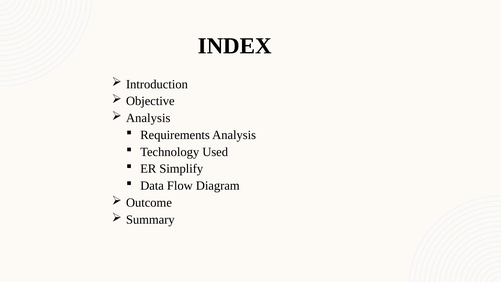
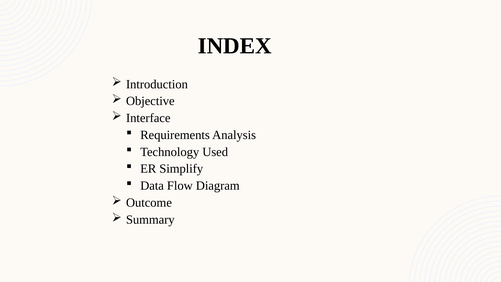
Analysis at (148, 118): Analysis -> Interface
